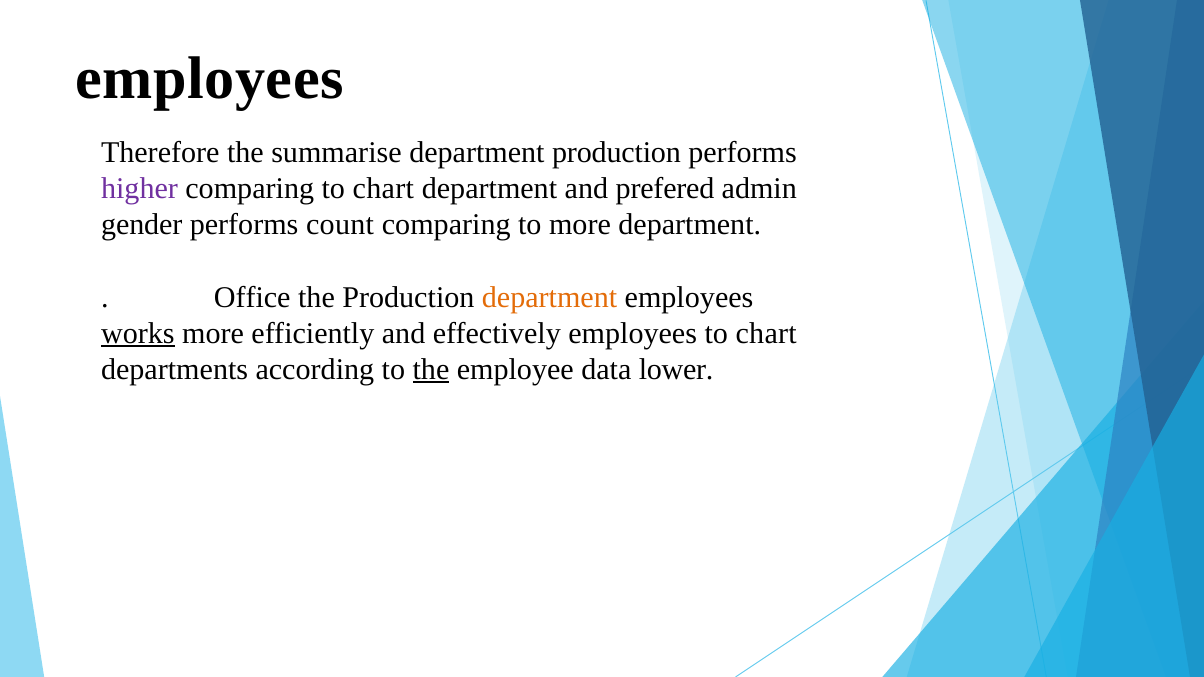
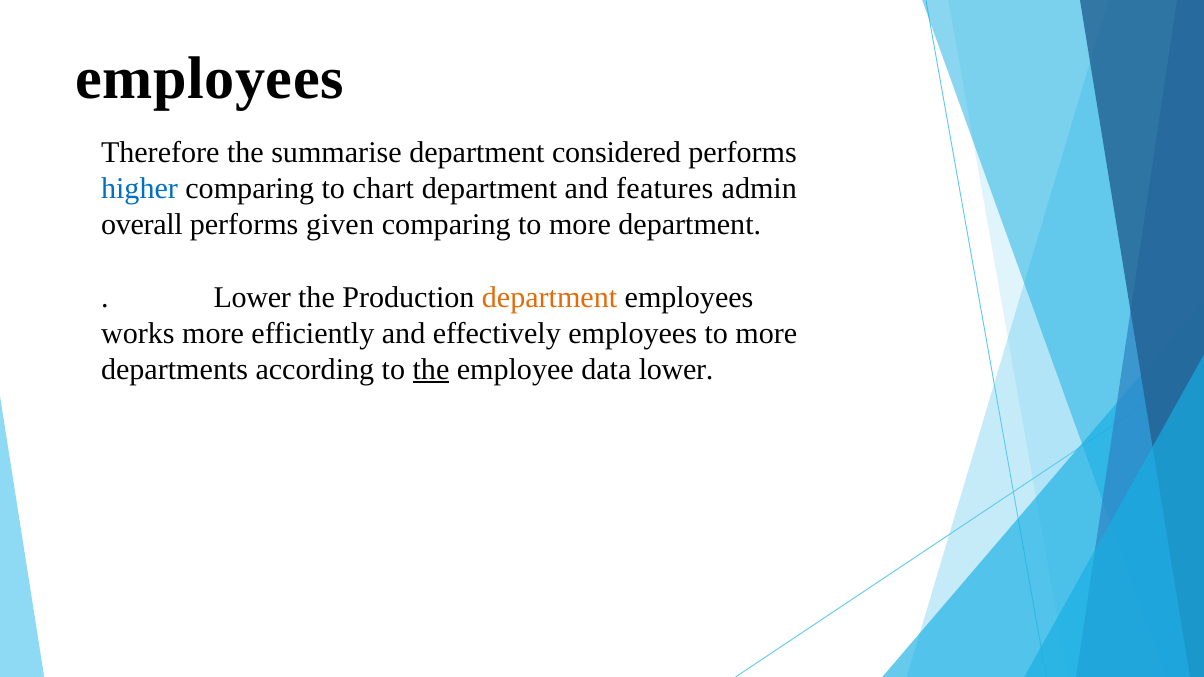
department production: production -> considered
higher colour: purple -> blue
prefered: prefered -> features
gender: gender -> overall
count: count -> given
Office at (252, 297): Office -> Lower
works underline: present -> none
chart at (766, 333): chart -> more
